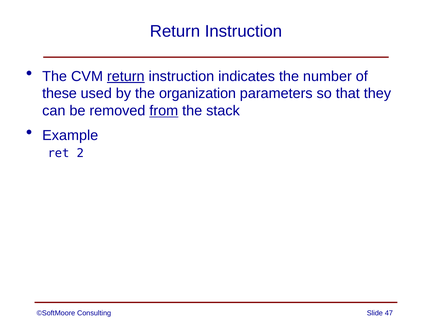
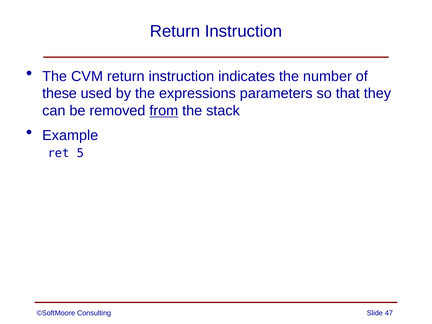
return at (126, 76) underline: present -> none
organization: organization -> expressions
2: 2 -> 5
